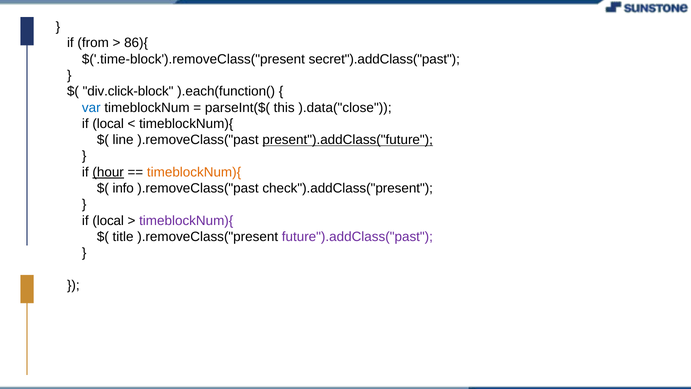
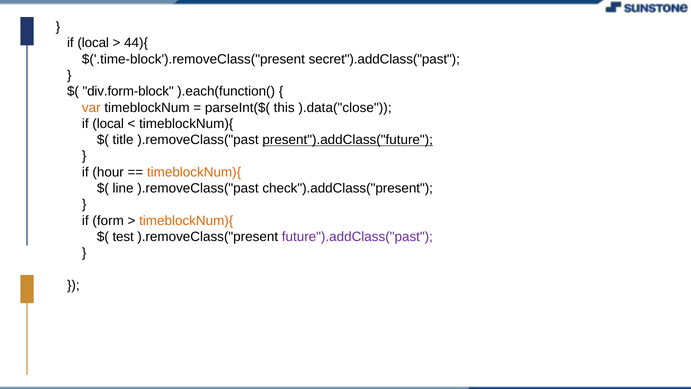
from at (93, 43): from -> local
86){: 86){ -> 44){
div.click-block: div.click-block -> div.form-block
var colour: blue -> orange
line: line -> title
hour underline: present -> none
info: info -> line
local at (108, 220): local -> form
timeblockNum){ at (186, 220) colour: purple -> orange
title: title -> test
